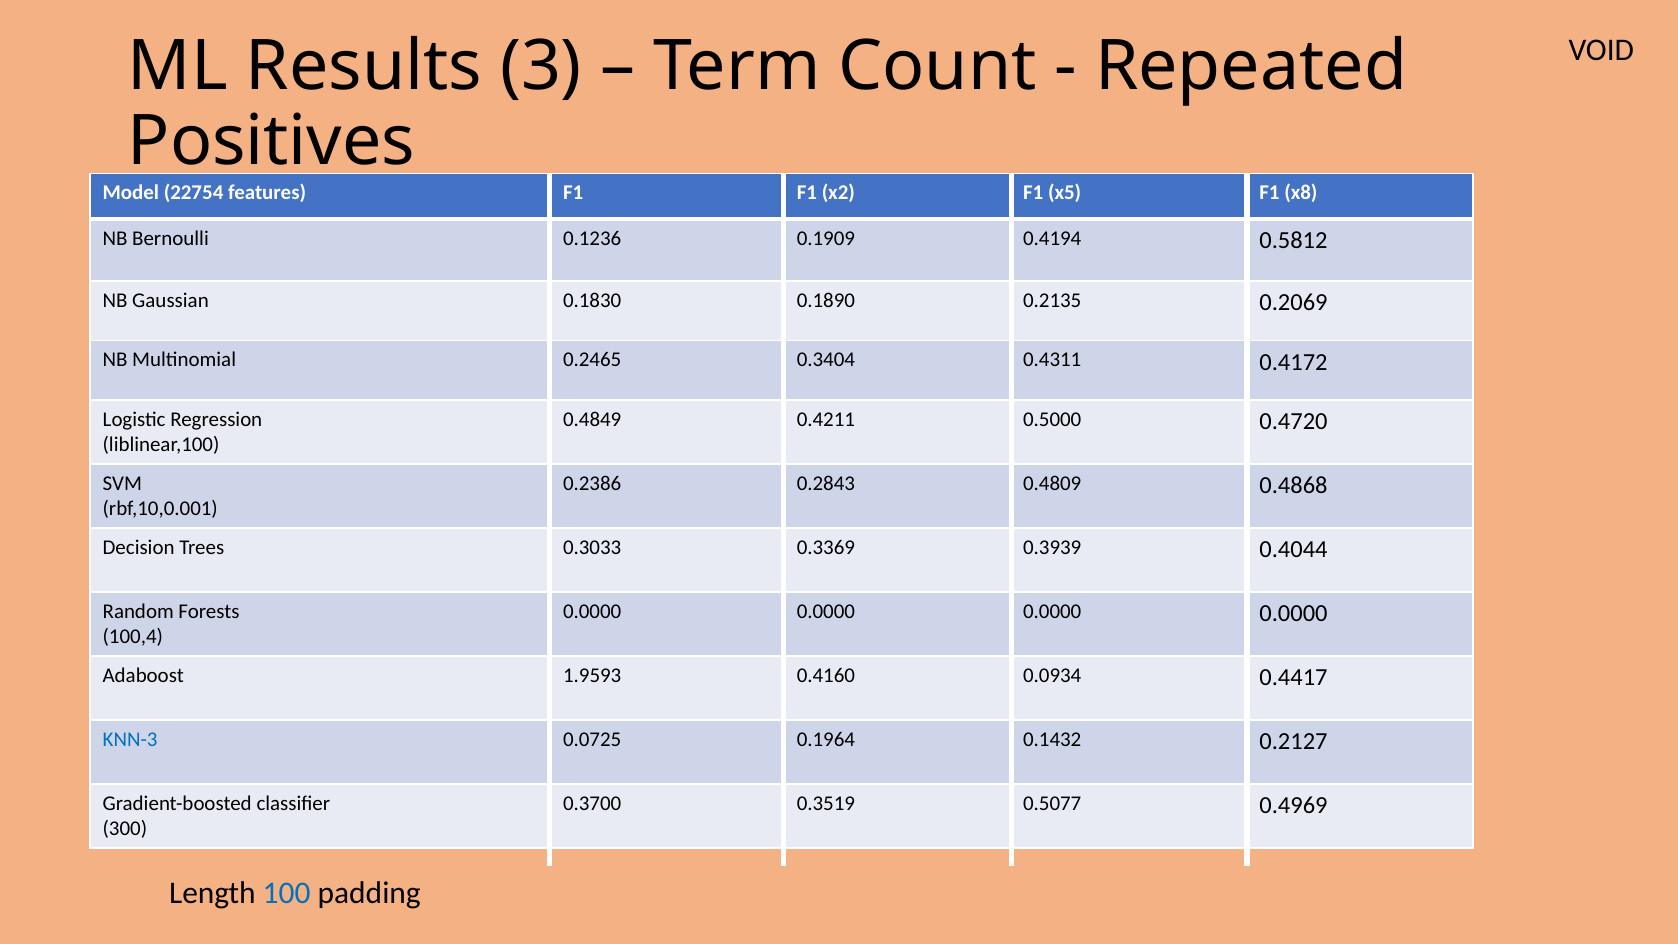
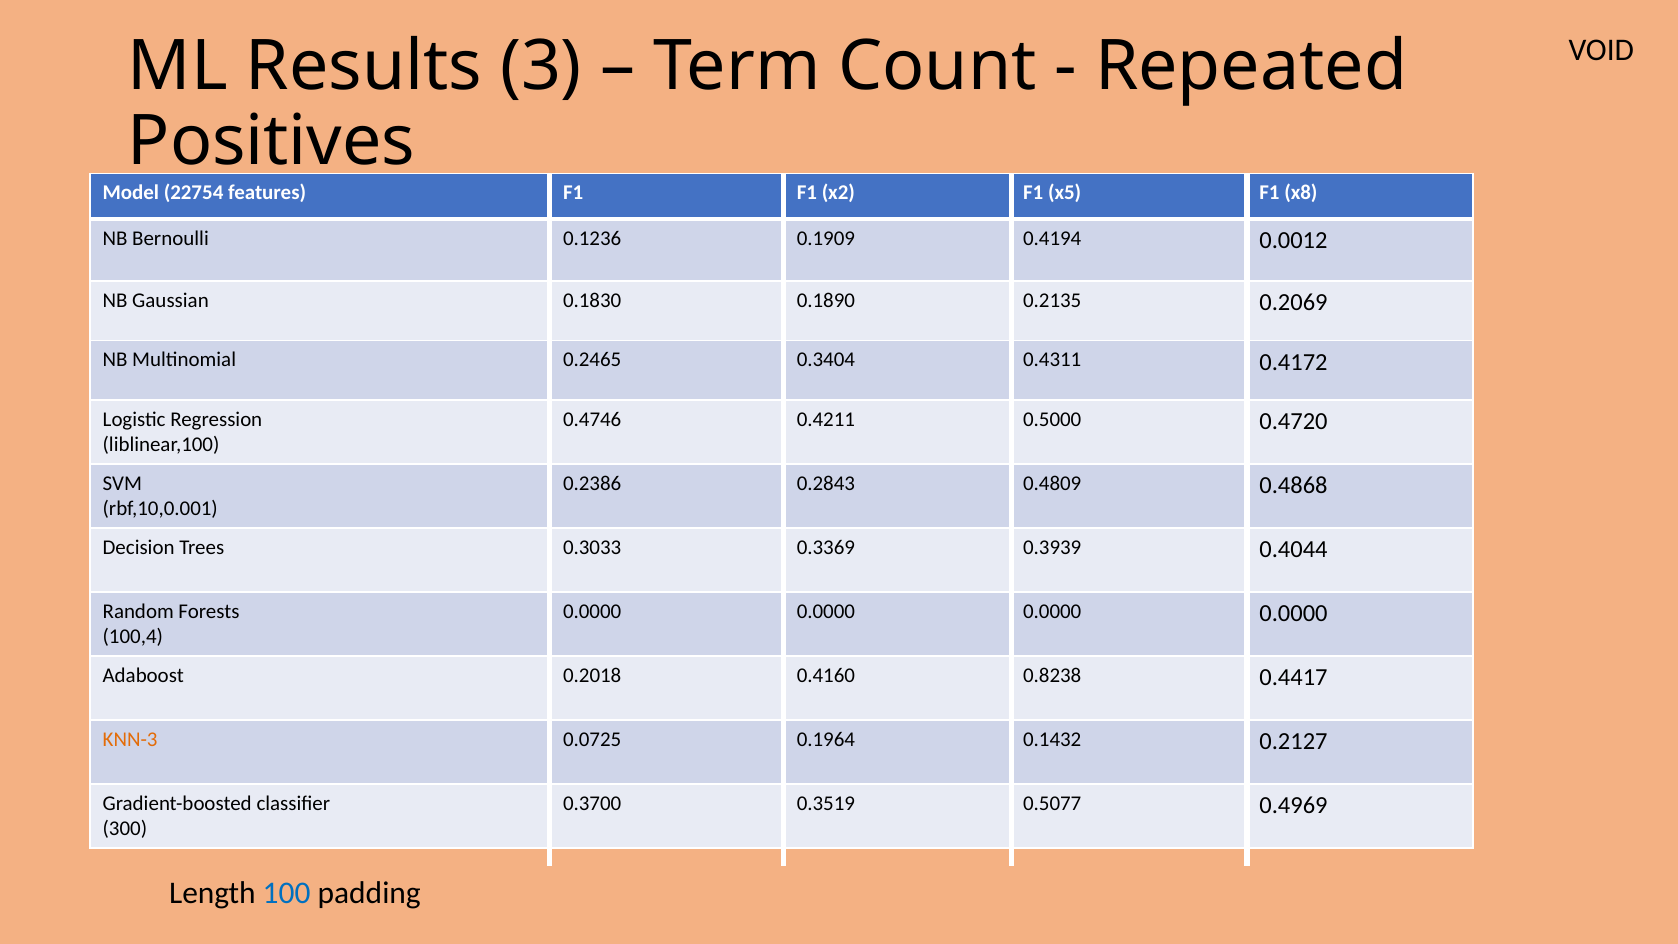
0.5812: 0.5812 -> 0.0012
0.4849: 0.4849 -> 0.4746
1.9593: 1.9593 -> 0.2018
0.0934: 0.0934 -> 0.8238
KNN-3 colour: blue -> orange
